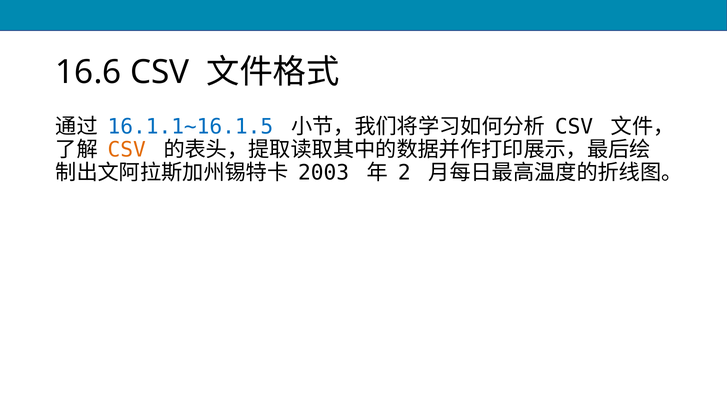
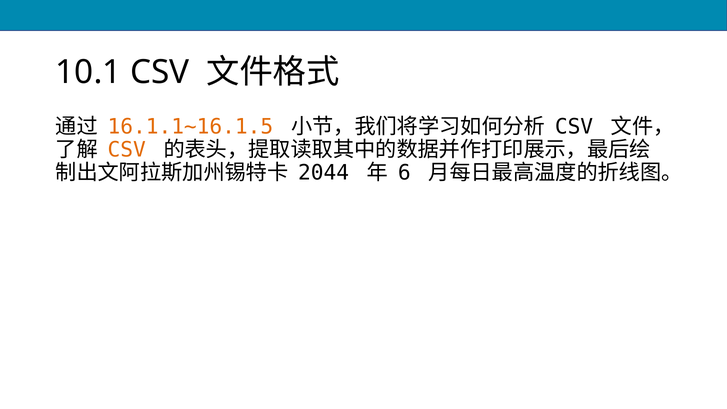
16.6: 16.6 -> 10.1
16.1.1~16.1.5 colour: blue -> orange
2003: 2003 -> 2044
2: 2 -> 6
